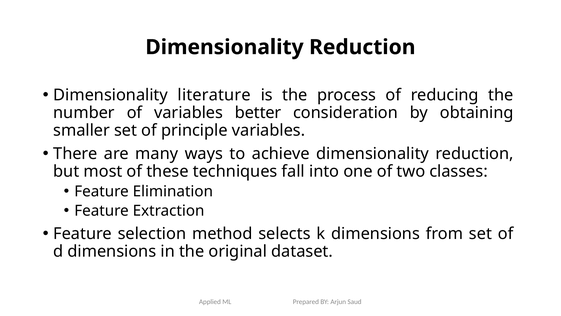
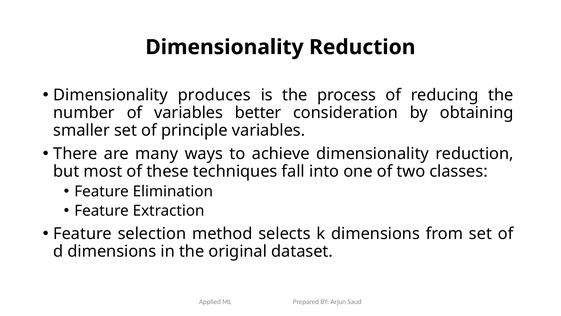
literature: literature -> produces
